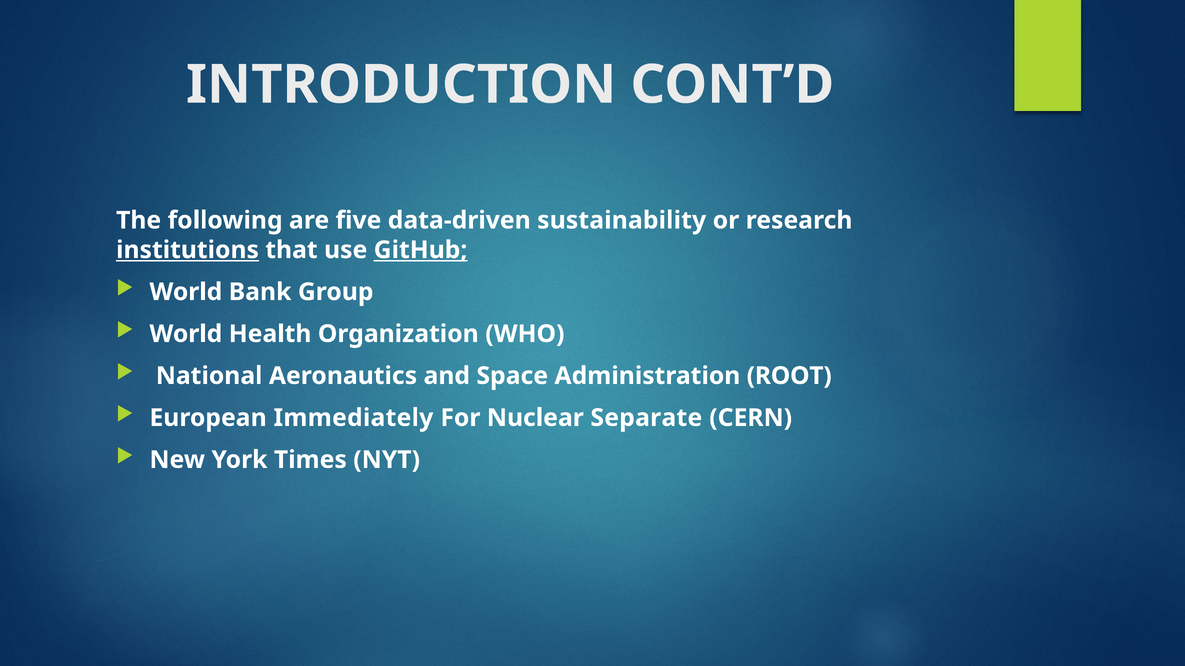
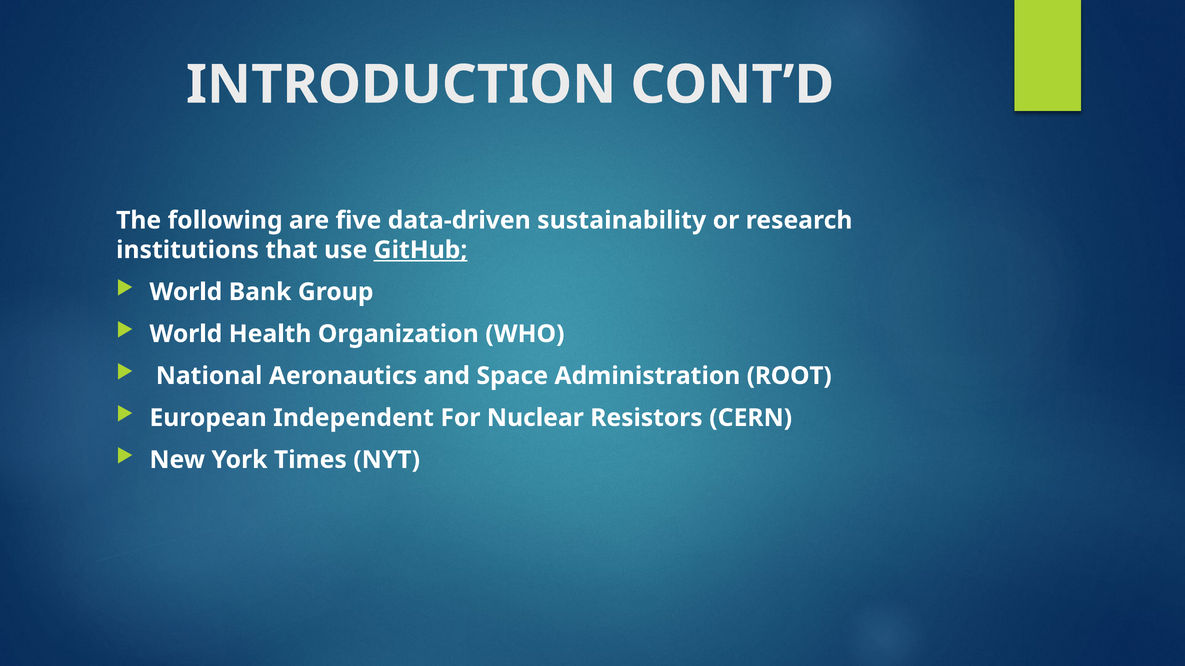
institutions underline: present -> none
Immediately: Immediately -> Independent
Separate: Separate -> Resistors
